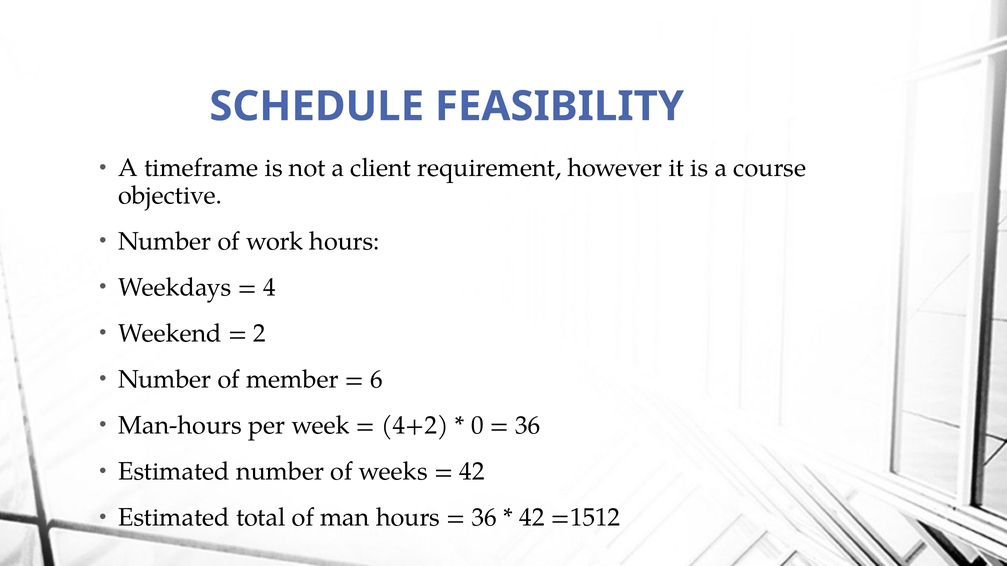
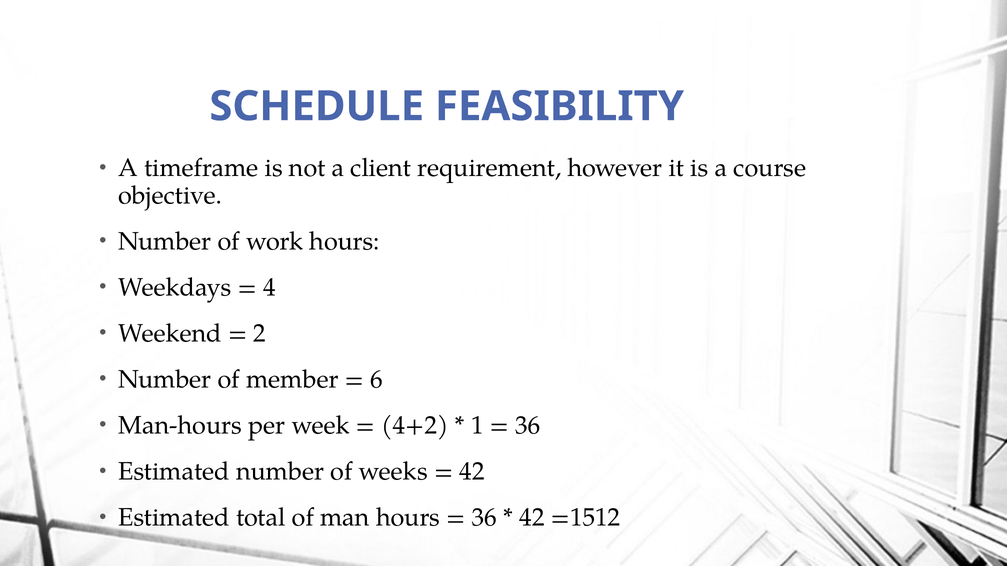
0: 0 -> 1
